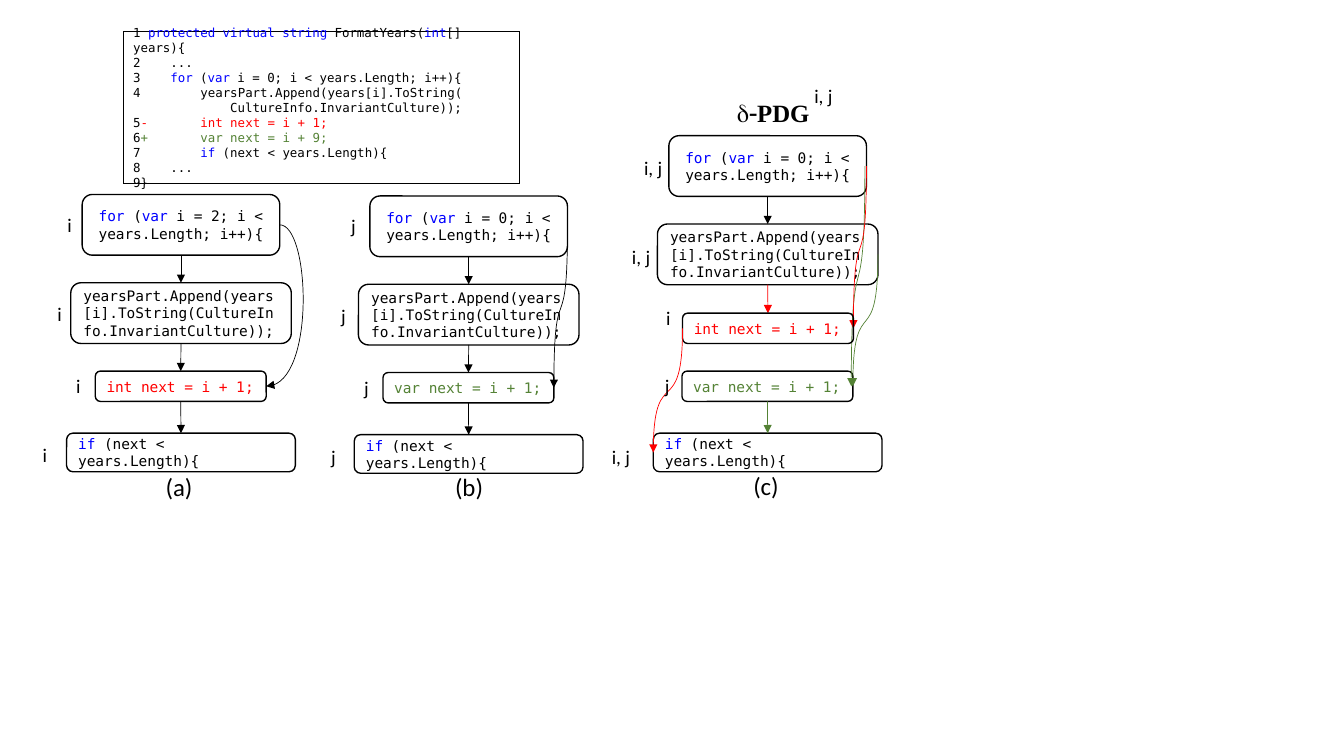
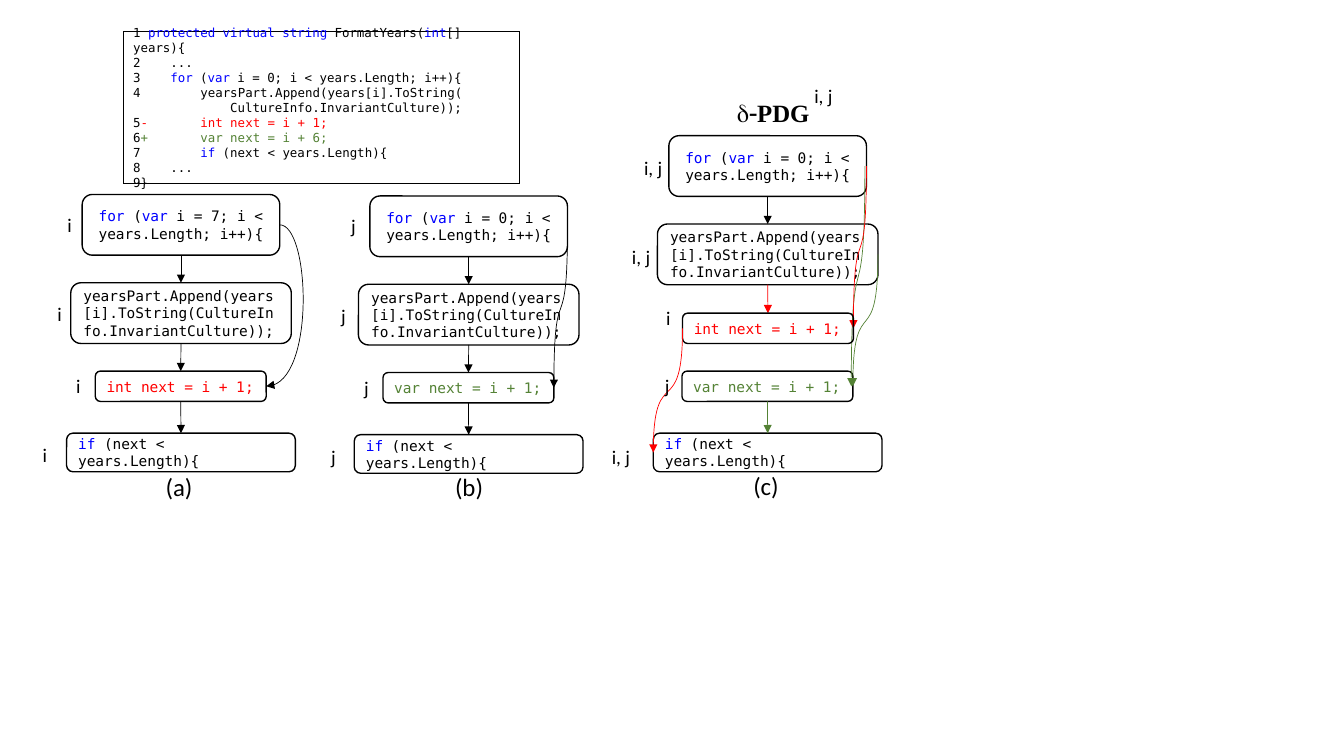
9 at (320, 138): 9 -> 6
2 at (220, 217): 2 -> 7
